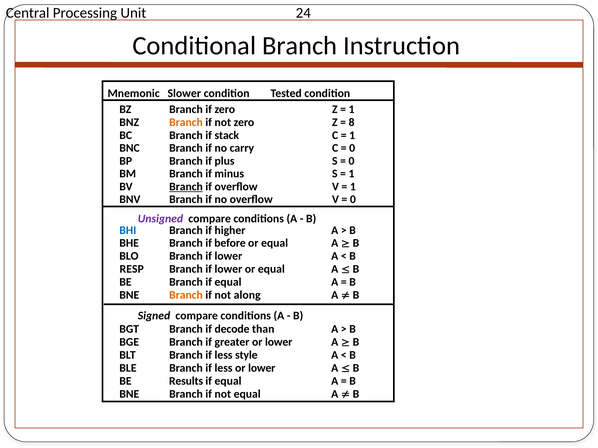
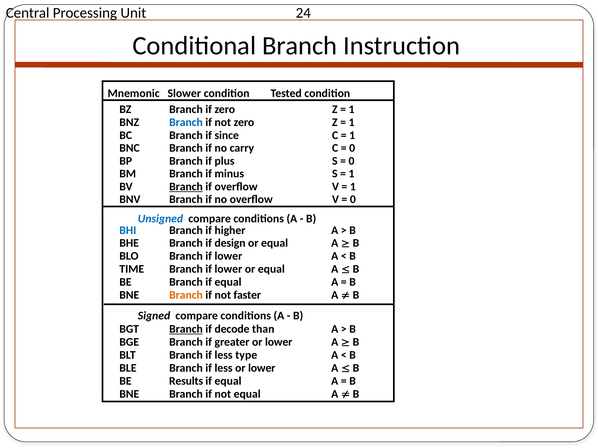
Branch at (186, 122) colour: orange -> blue
8 at (352, 122): 8 -> 1
stack: stack -> since
Unsigned colour: purple -> blue
before: before -> design
RESP: RESP -> TIME
along: along -> faster
Branch at (186, 330) underline: none -> present
style: style -> type
